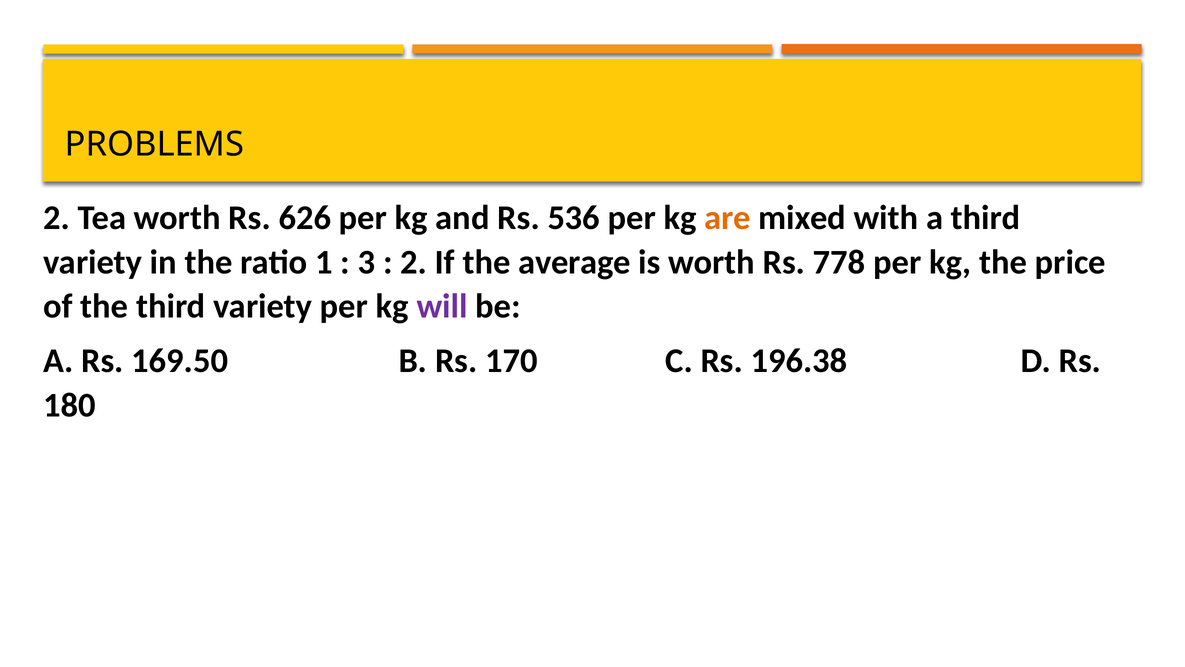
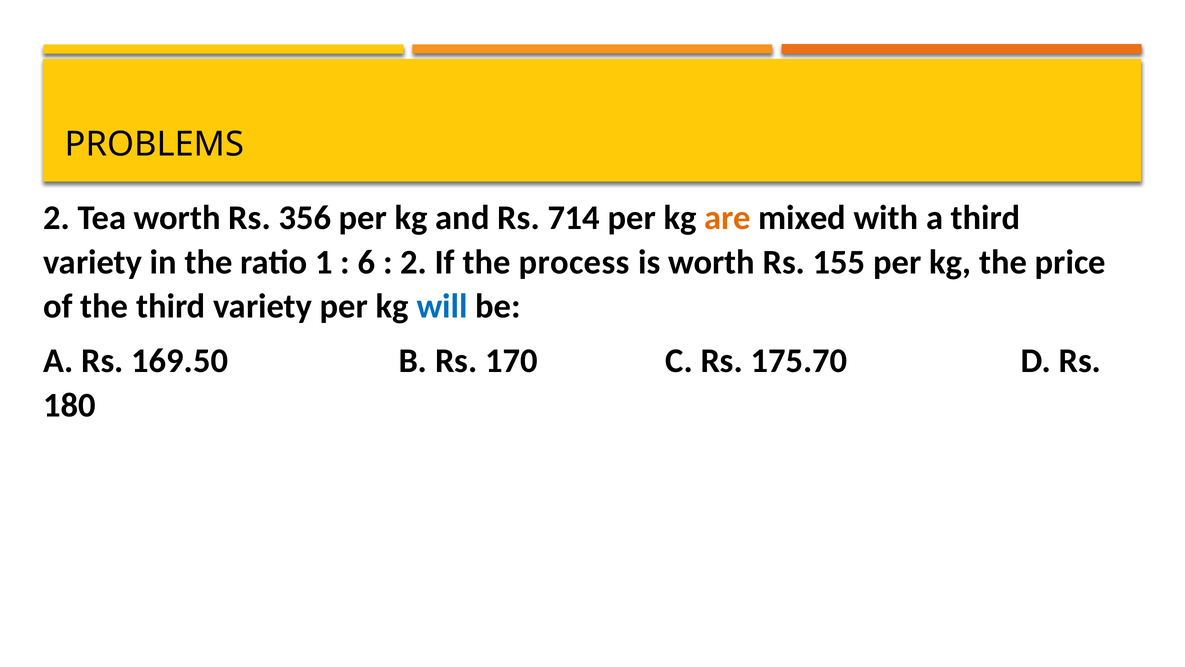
626: 626 -> 356
536: 536 -> 714
3: 3 -> 6
average: average -> process
778: 778 -> 155
will colour: purple -> blue
196.38: 196.38 -> 175.70
